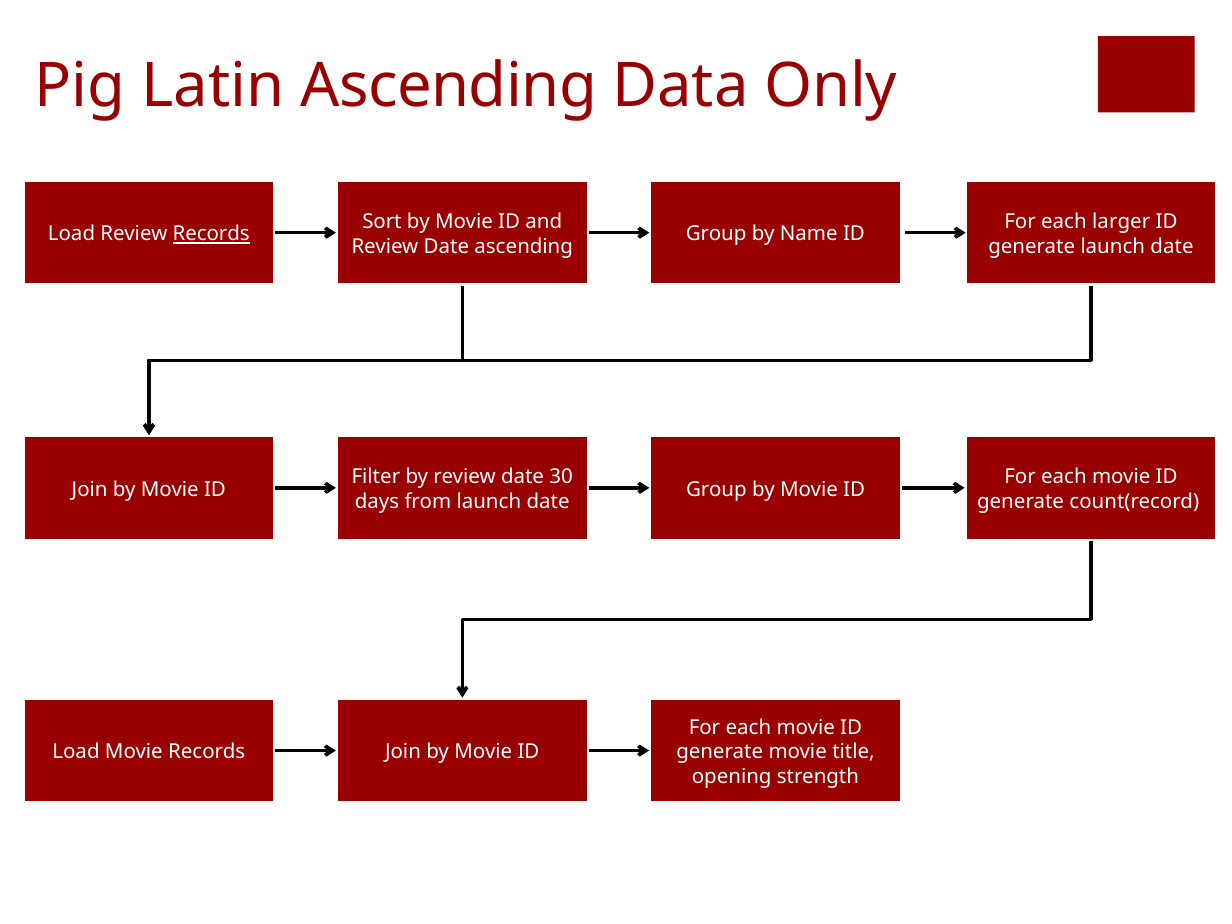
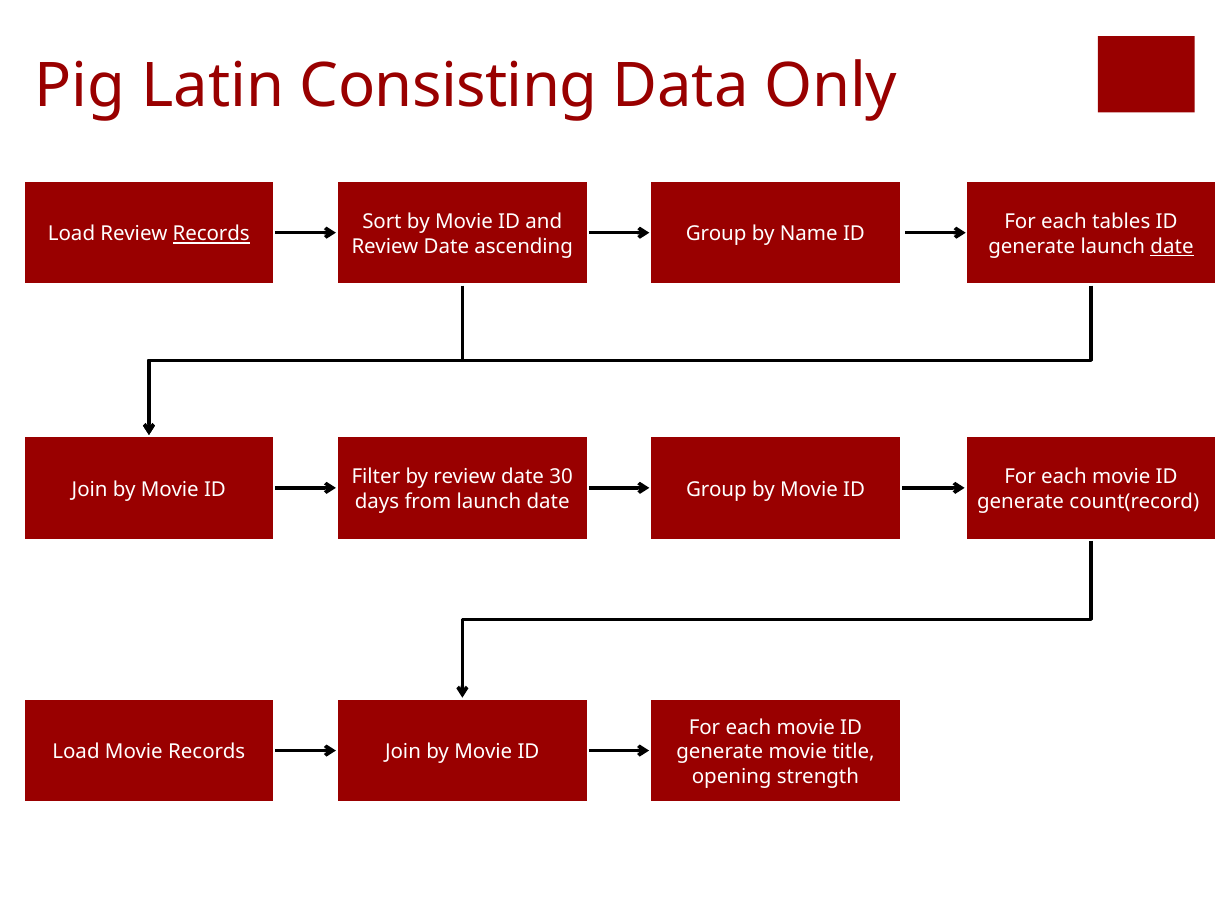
Latin Ascending: Ascending -> Consisting
larger: larger -> tables
date at (1172, 246) underline: none -> present
